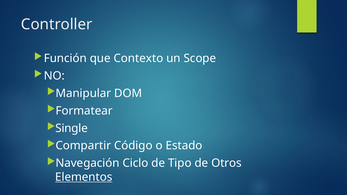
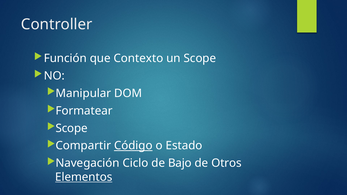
Single at (72, 128): Single -> Scope
Código underline: none -> present
Tipo: Tipo -> Bajo
